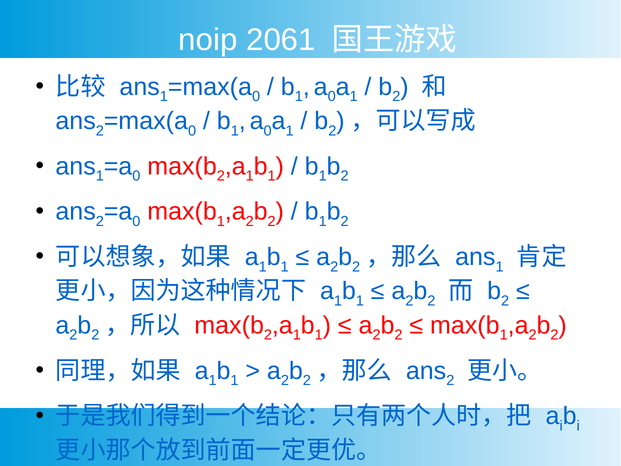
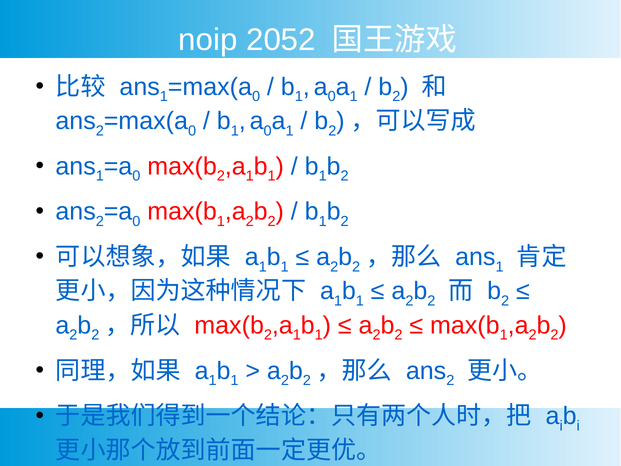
2061: 2061 -> 2052
